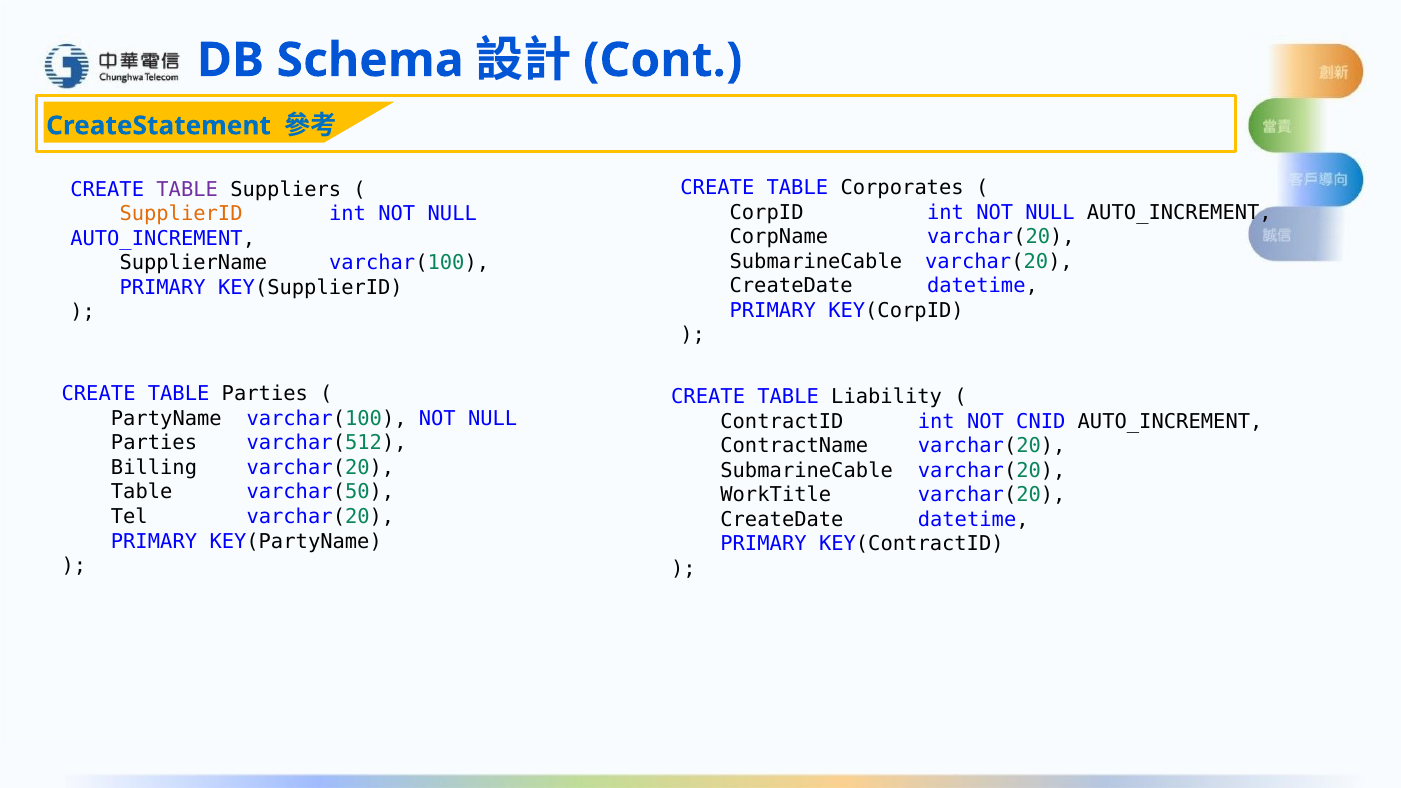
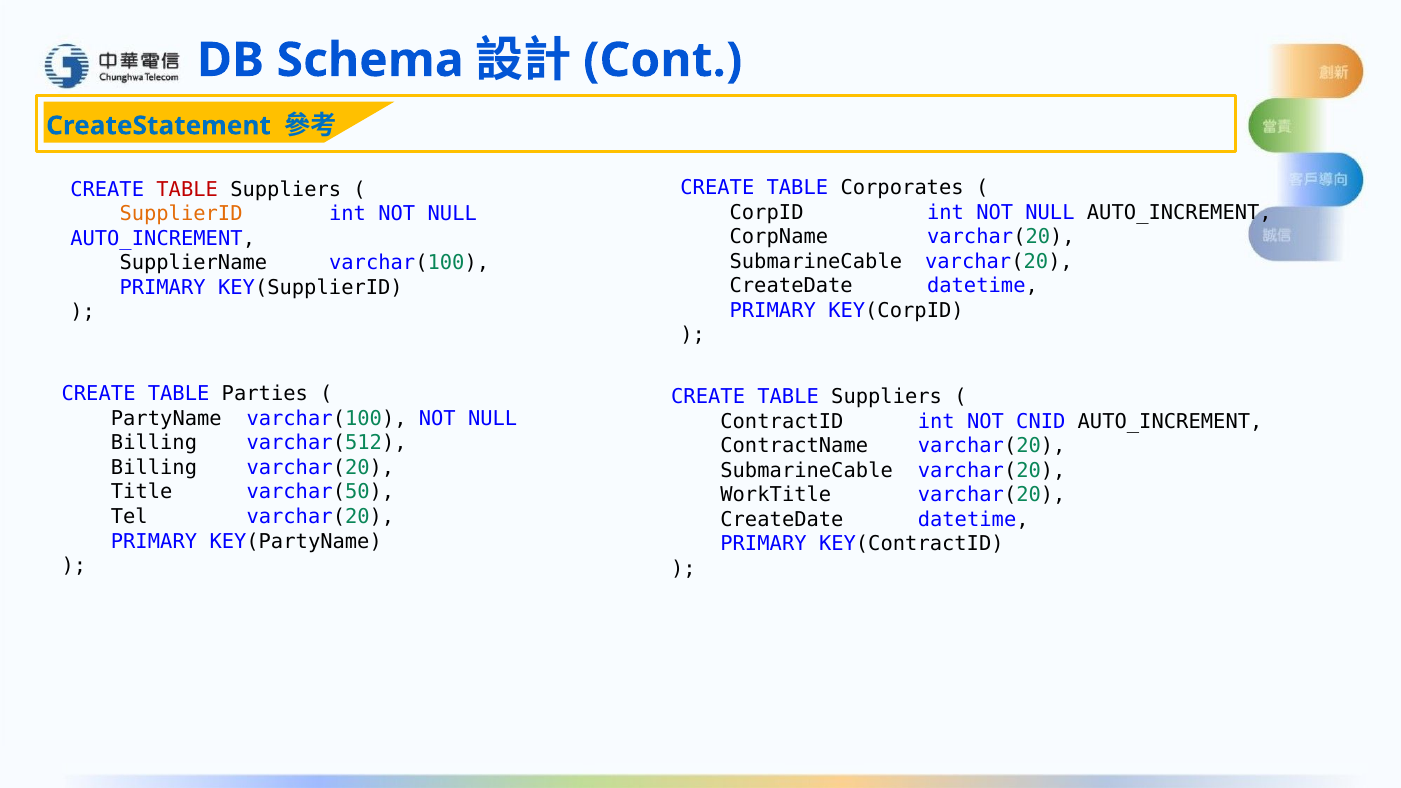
TABLE at (187, 190) colour: purple -> red
Liability at (887, 397): Liability -> Suppliers
Parties at (154, 443): Parties -> Billing
Table at (142, 492): Table -> Title
